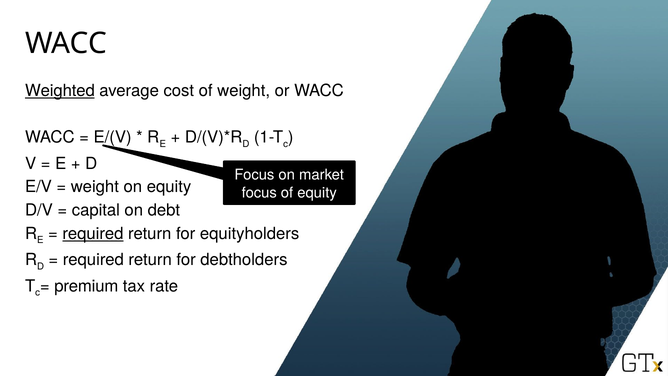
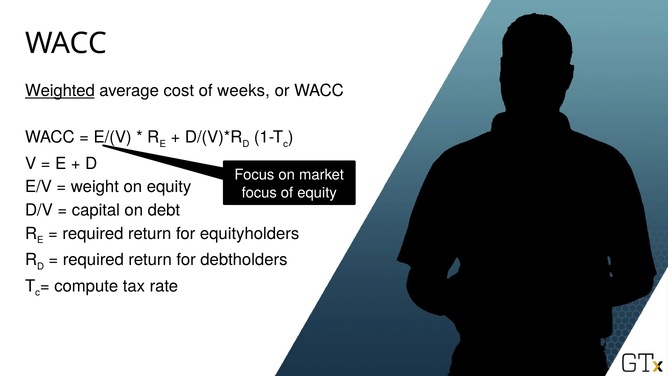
of weight: weight -> weeks
required at (93, 234) underline: present -> none
premium: premium -> compute
